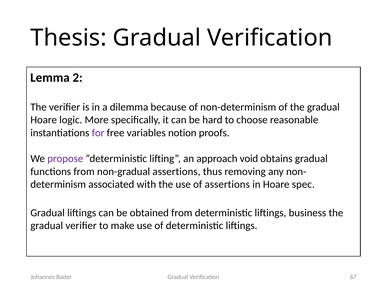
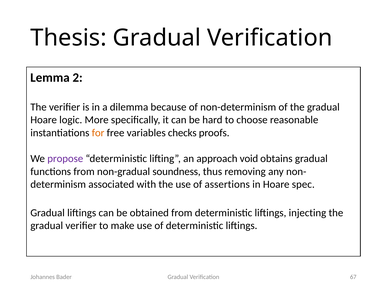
for colour: purple -> orange
notion: notion -> checks
non-gradual assertions: assertions -> soundness
business: business -> injecting
